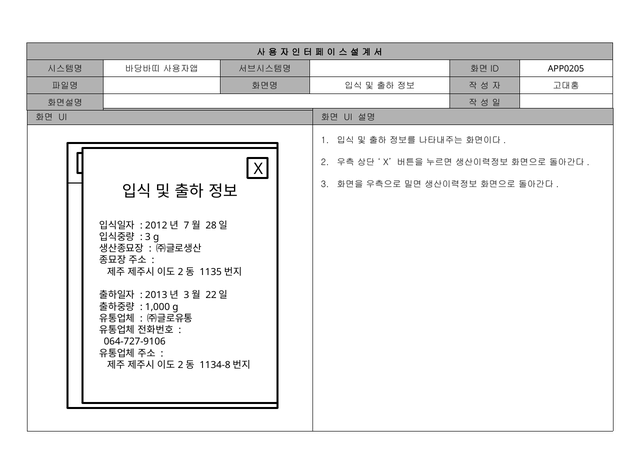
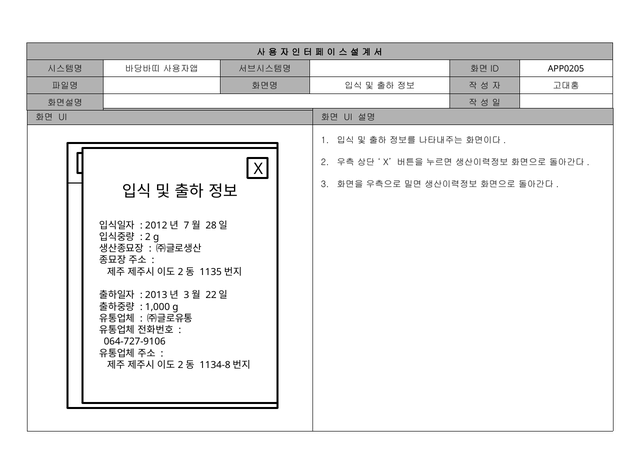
3 at (148, 237): 3 -> 2
